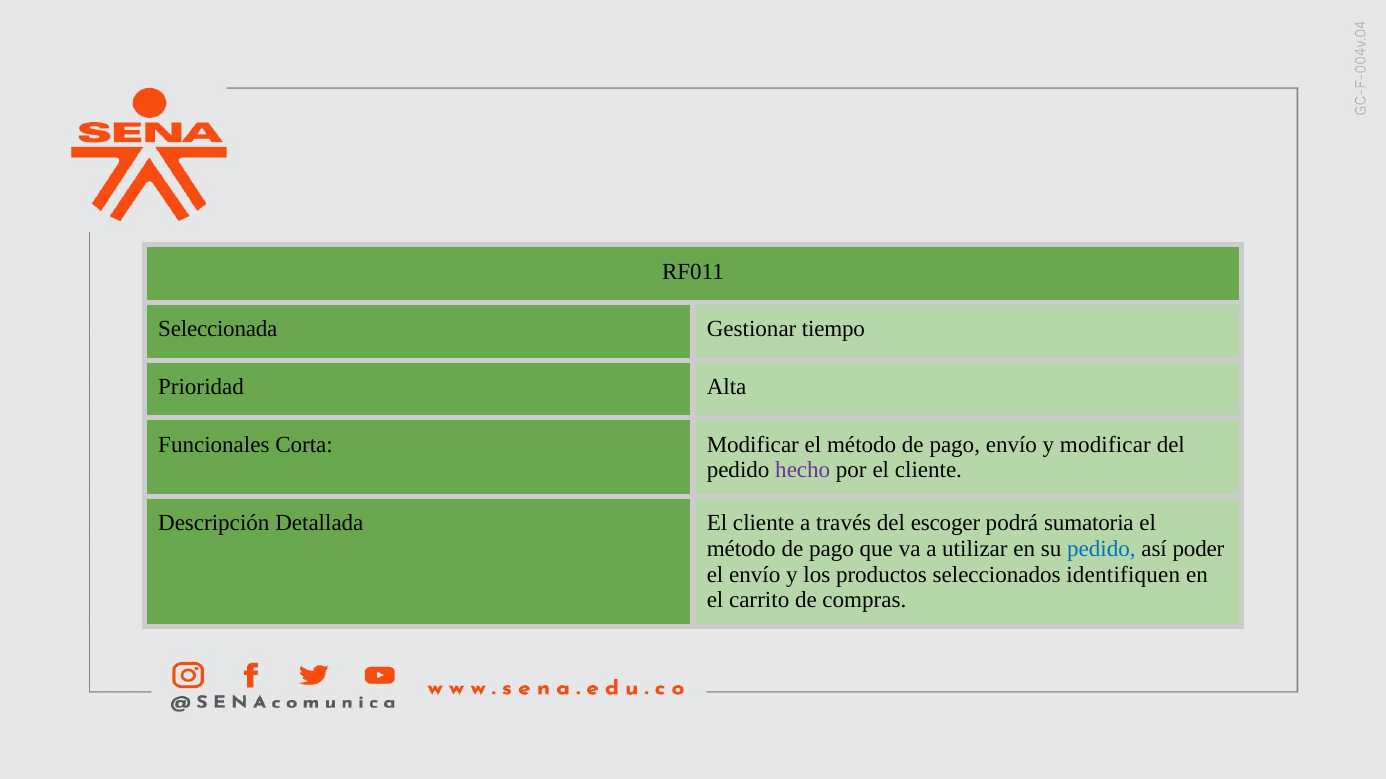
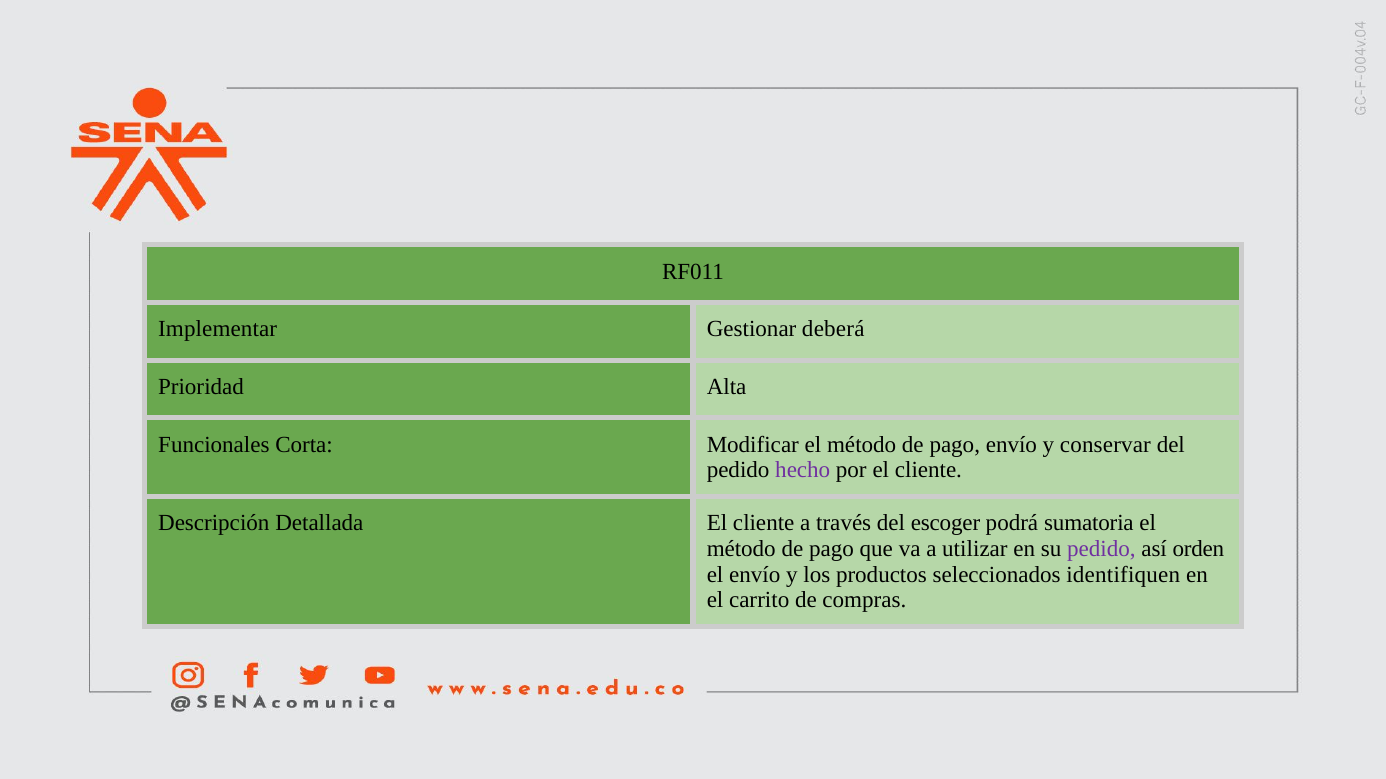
Seleccionada: Seleccionada -> Implementar
tiempo: tiempo -> deberá
y modificar: modificar -> conservar
pedido at (1101, 549) colour: blue -> purple
poder: poder -> orden
